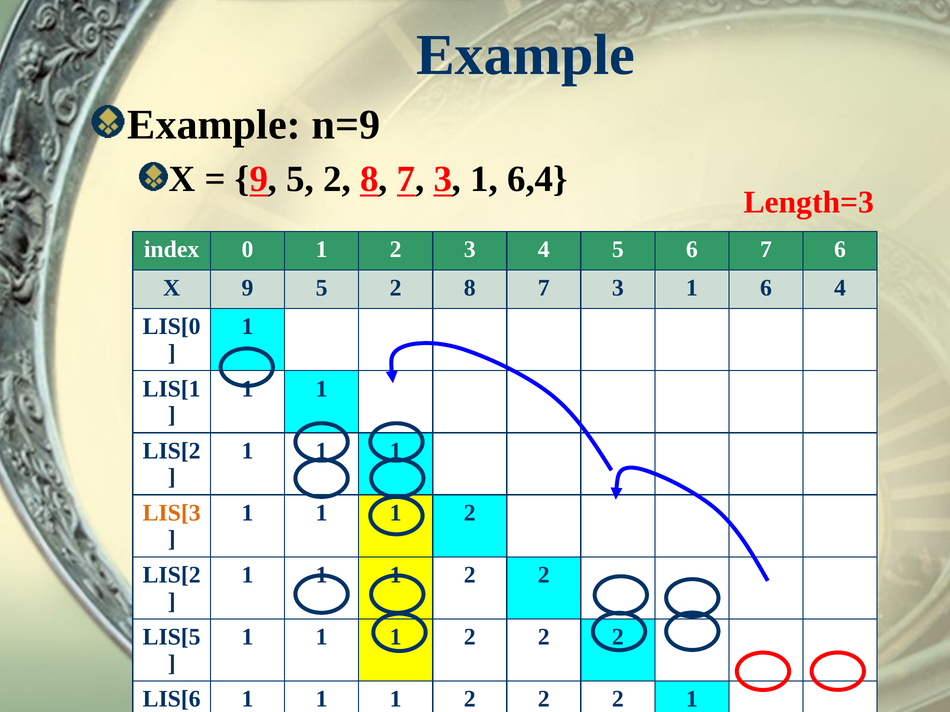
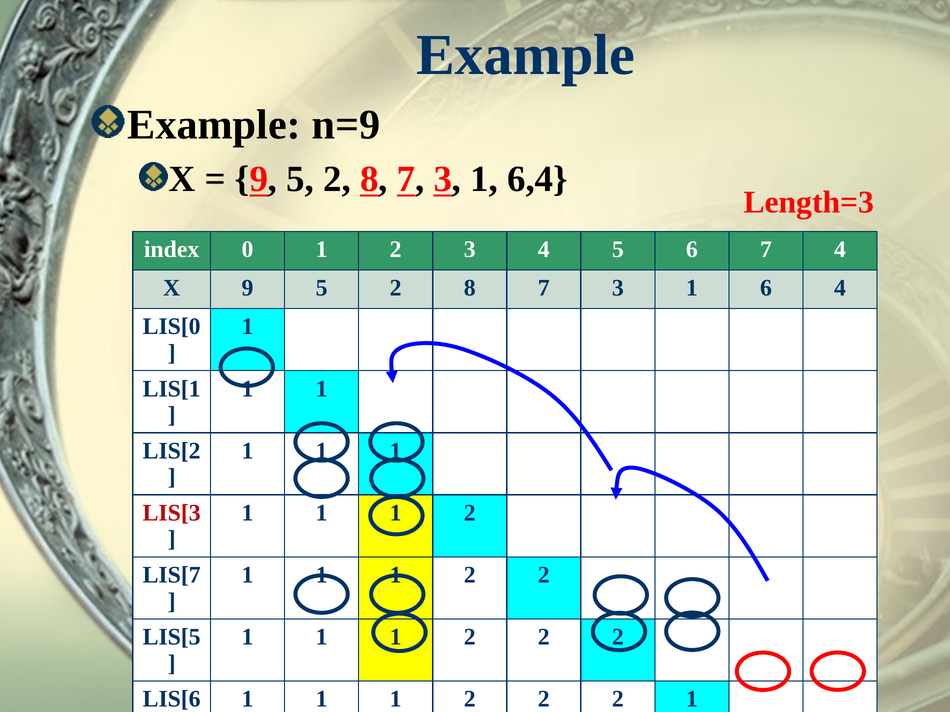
7 6: 6 -> 4
LIS[3 colour: orange -> red
LIS[2 at (172, 575): LIS[2 -> LIS[7
